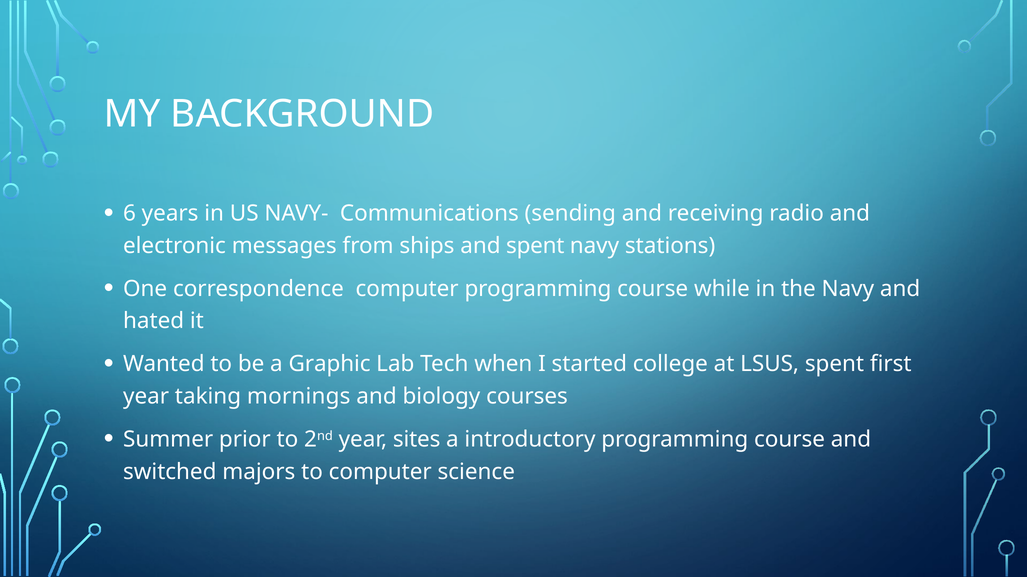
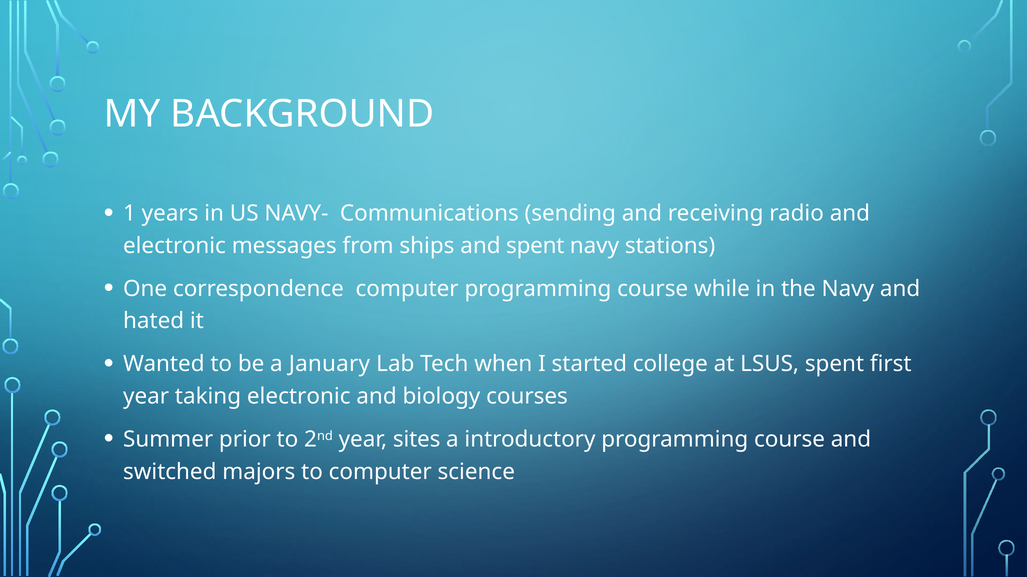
6: 6 -> 1
Graphic: Graphic -> January
taking mornings: mornings -> electronic
